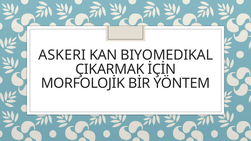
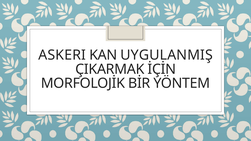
BIYOMEDIKAL: BIYOMEDIKAL -> UYGULANMIŞ
